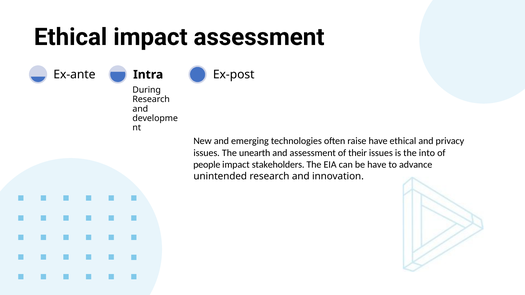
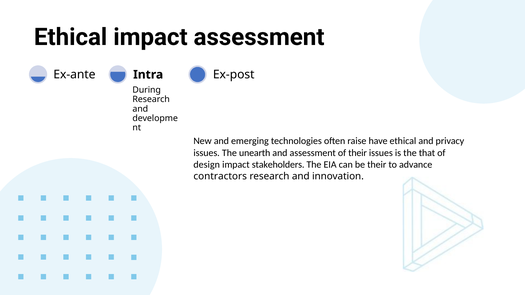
into: into -> that
people: people -> design
be have: have -> their
unintended: unintended -> contractors
